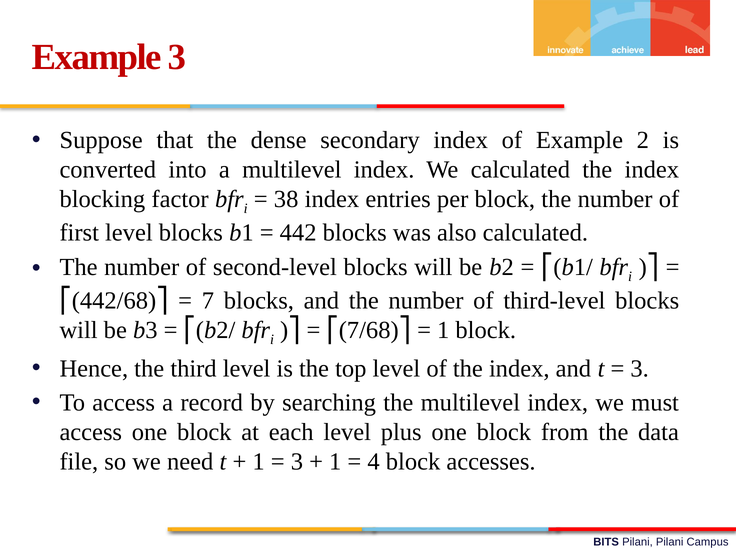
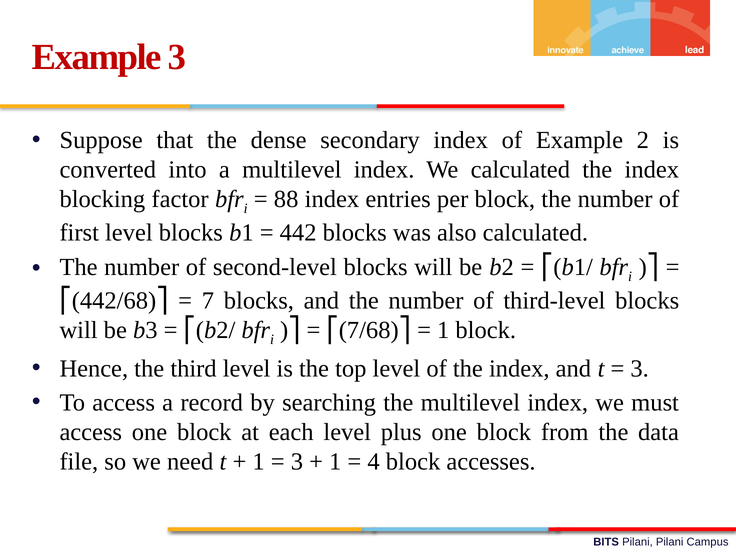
38: 38 -> 88
